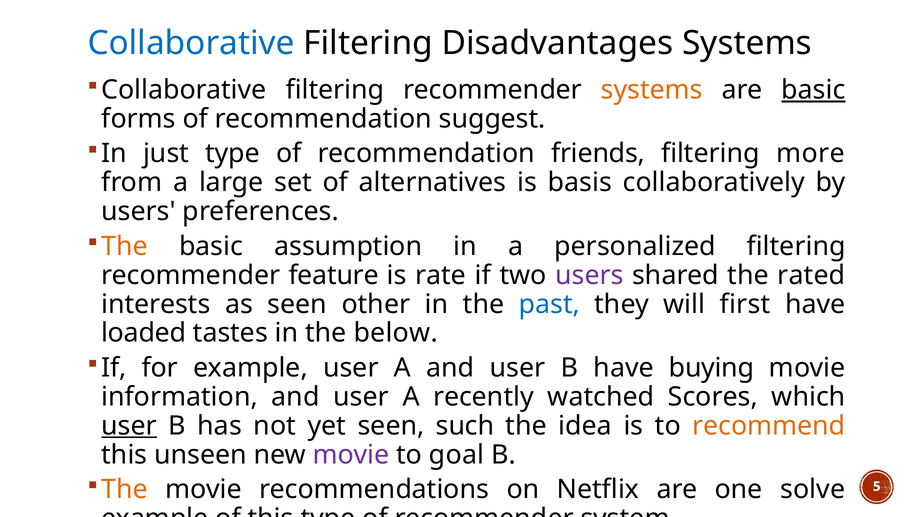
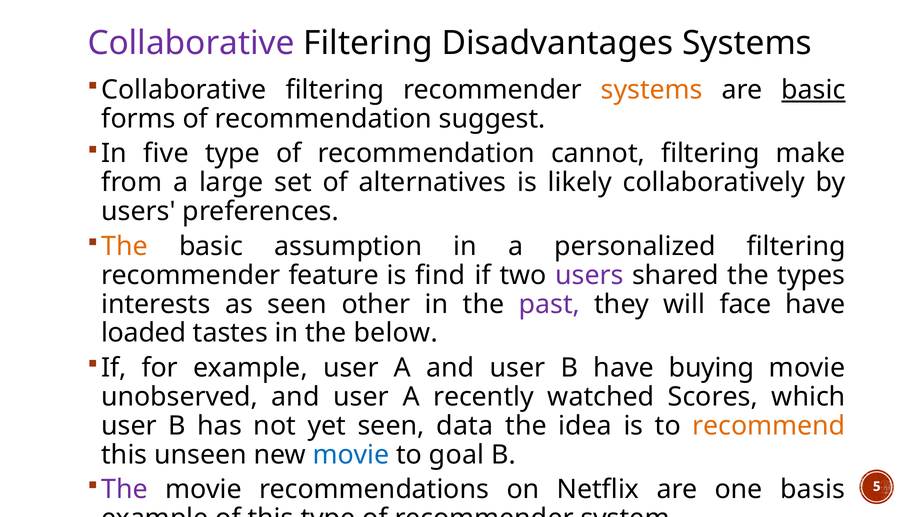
Collaborative at (191, 43) colour: blue -> purple
just: just -> five
friends: friends -> cannot
more: more -> make
basis: basis -> likely
rate: rate -> find
rated: rated -> types
past colour: blue -> purple
first: first -> face
information: information -> unobserved
user at (129, 426) underline: present -> none
such: such -> data
movie at (351, 455) colour: purple -> blue
The at (125, 489) colour: orange -> purple
solve: solve -> basis
